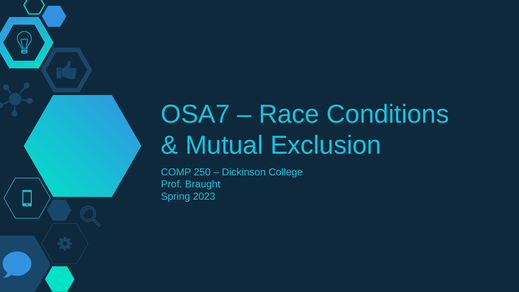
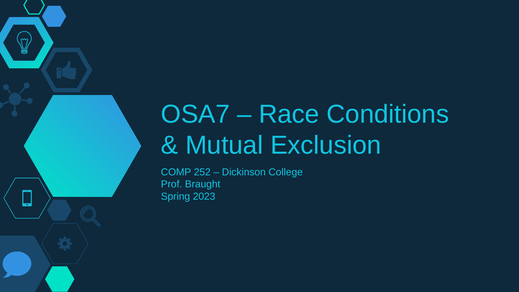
250: 250 -> 252
